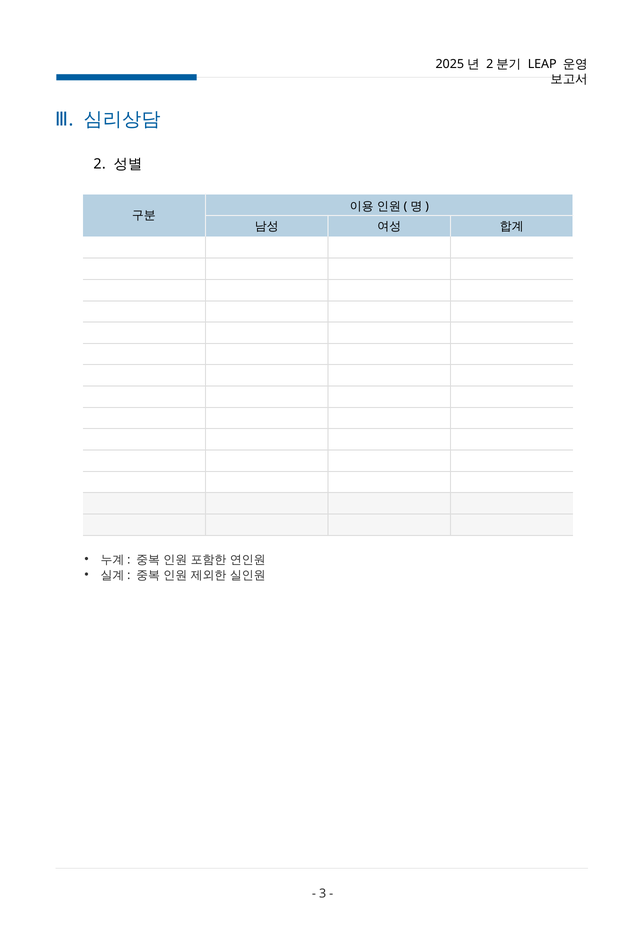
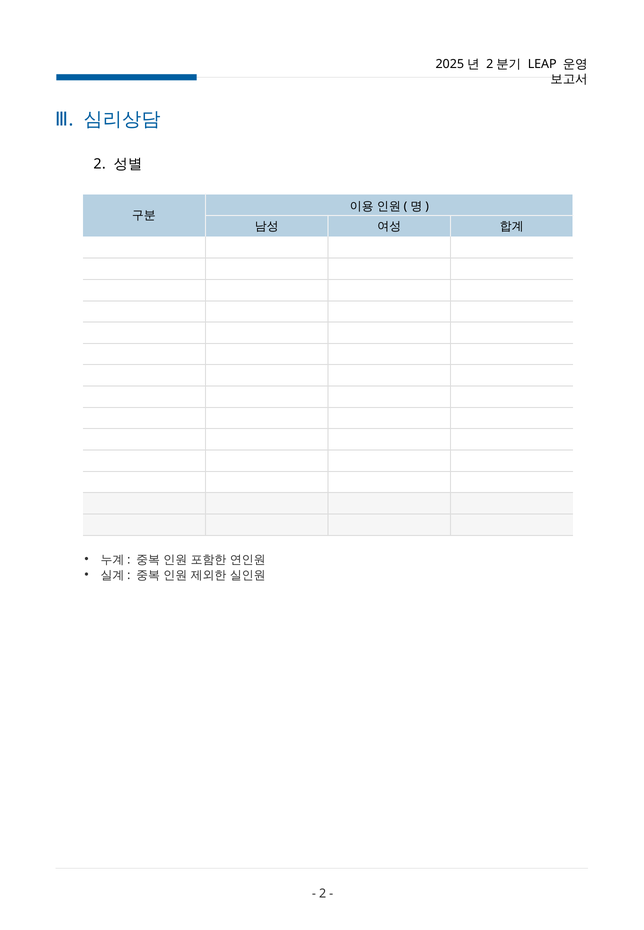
3 at (323, 894): 3 -> 2
